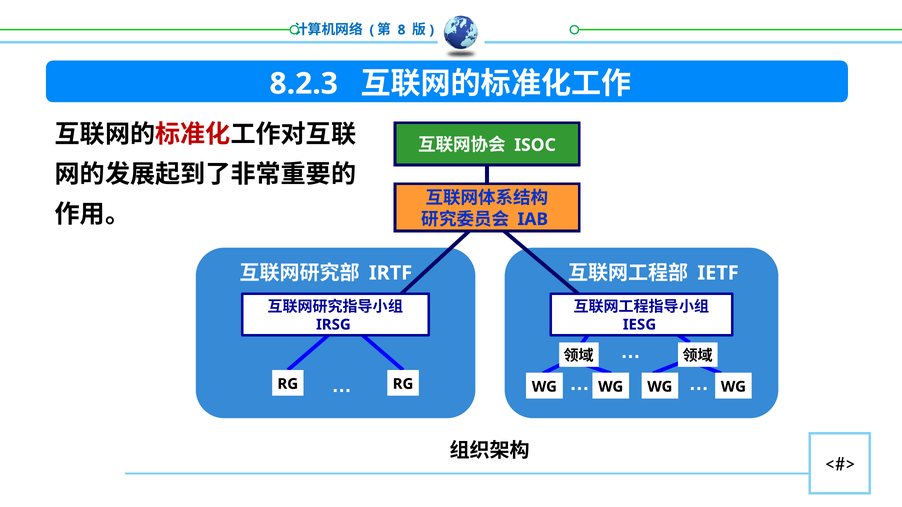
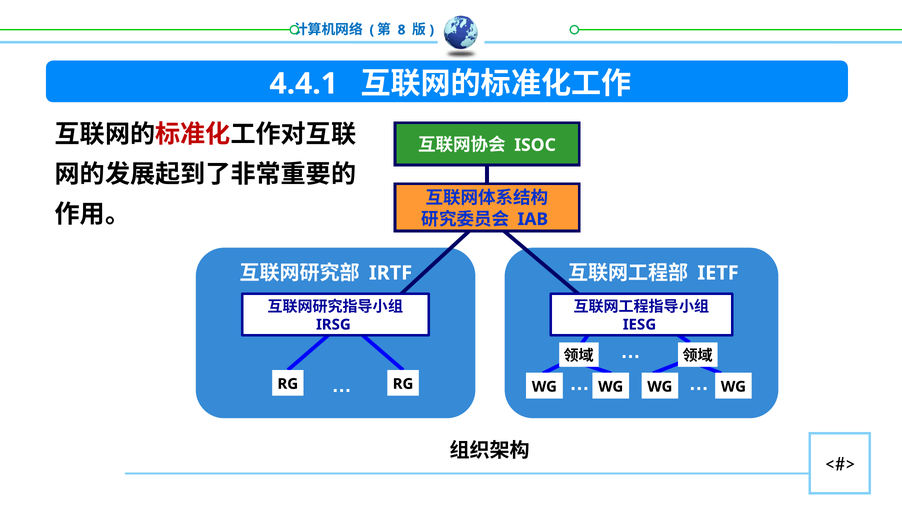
8.2.3: 8.2.3 -> 4.4.1
